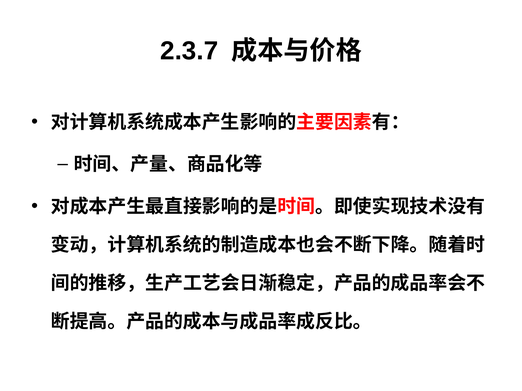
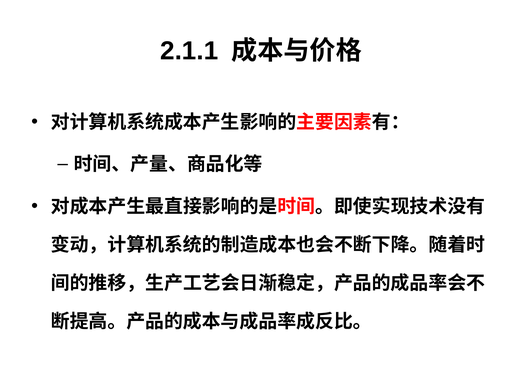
2.3.7: 2.3.7 -> 2.1.1
